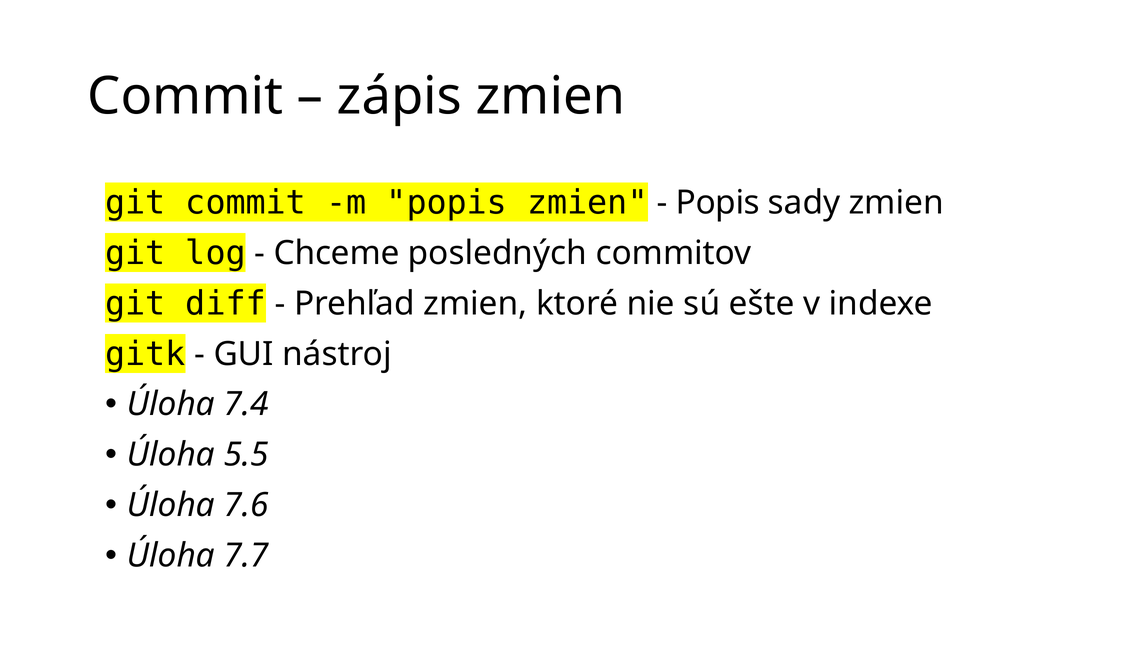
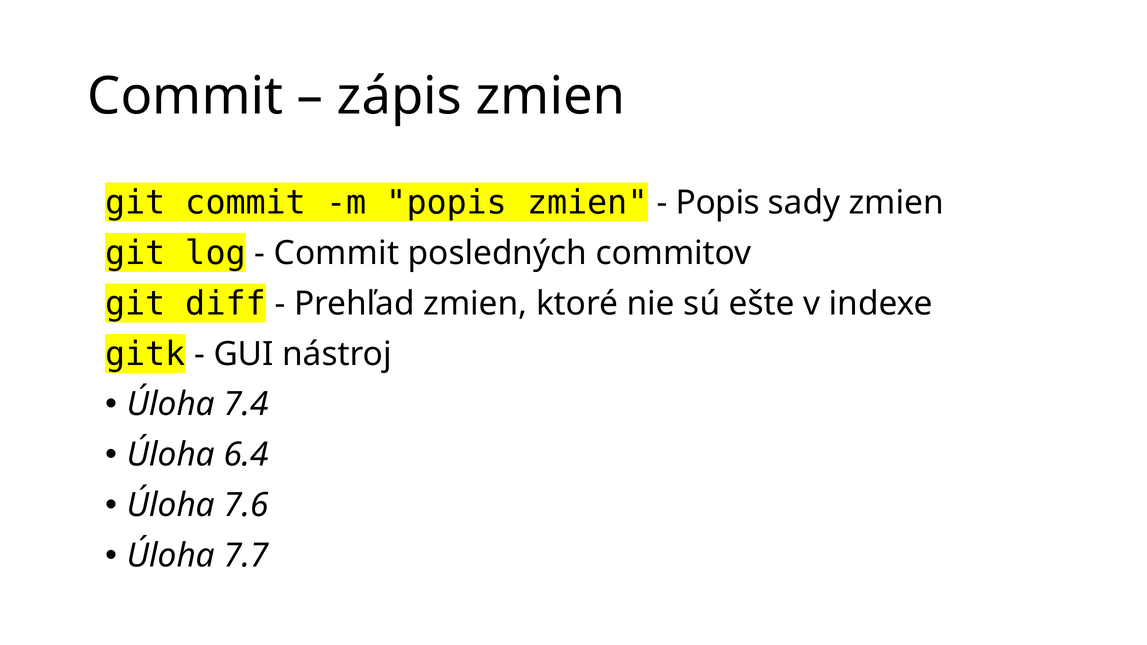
Chceme at (337, 253): Chceme -> Commit
5.5: 5.5 -> 6.4
